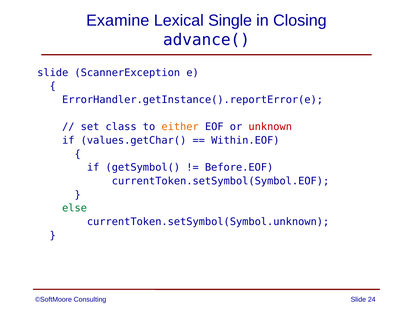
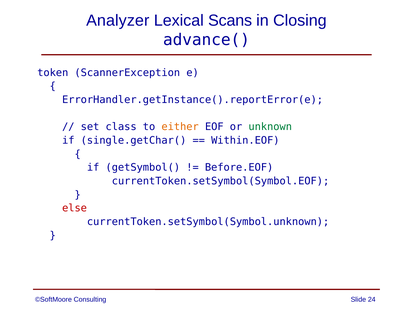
Examine: Examine -> Analyzer
Single: Single -> Scans
slide at (53, 73): slide -> token
unknown colour: red -> green
values.getChar(: values.getChar( -> single.getChar(
else colour: green -> red
